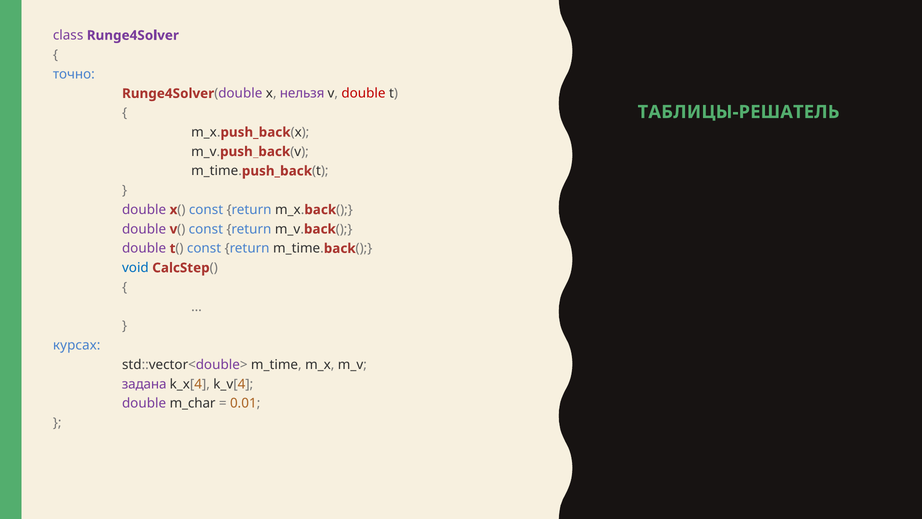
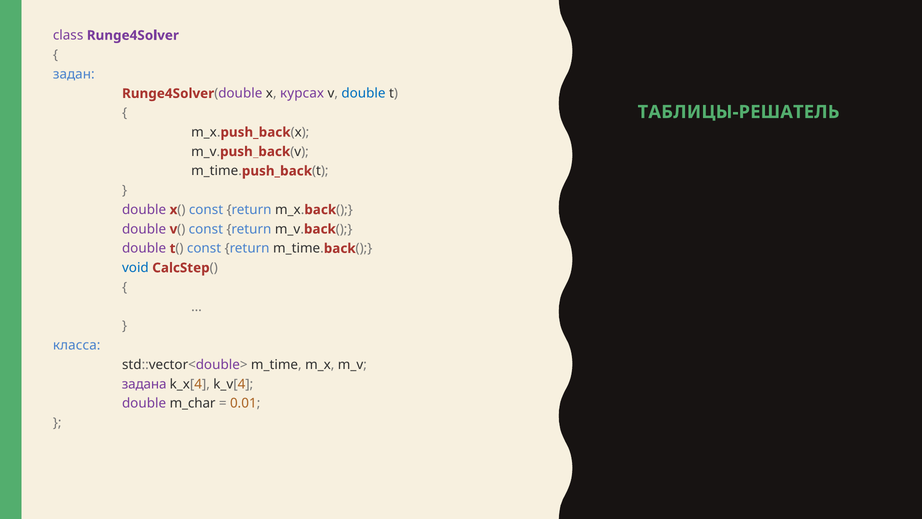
точно: точно -> задан
нельзя: нельзя -> курсах
double at (363, 93) colour: red -> blue
курсах: курсах -> класса
